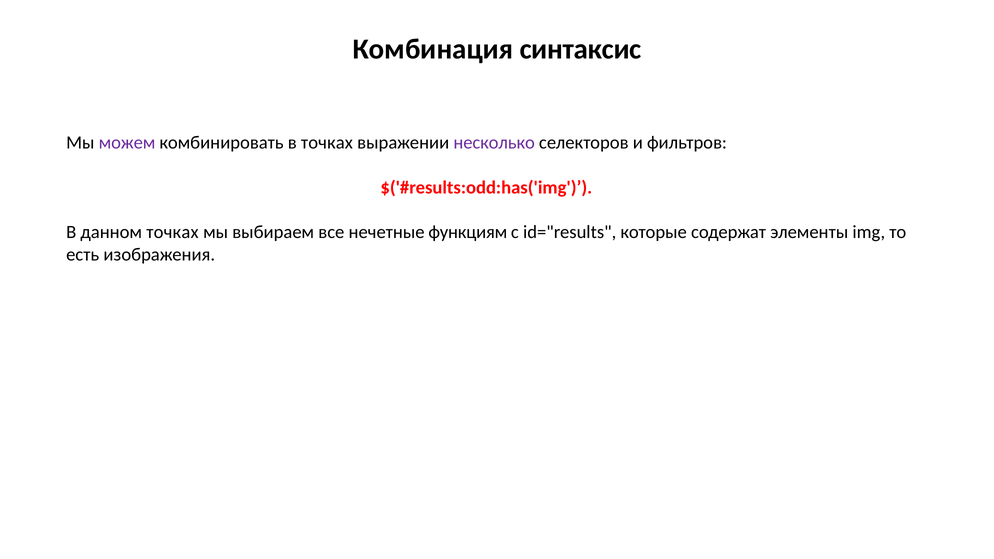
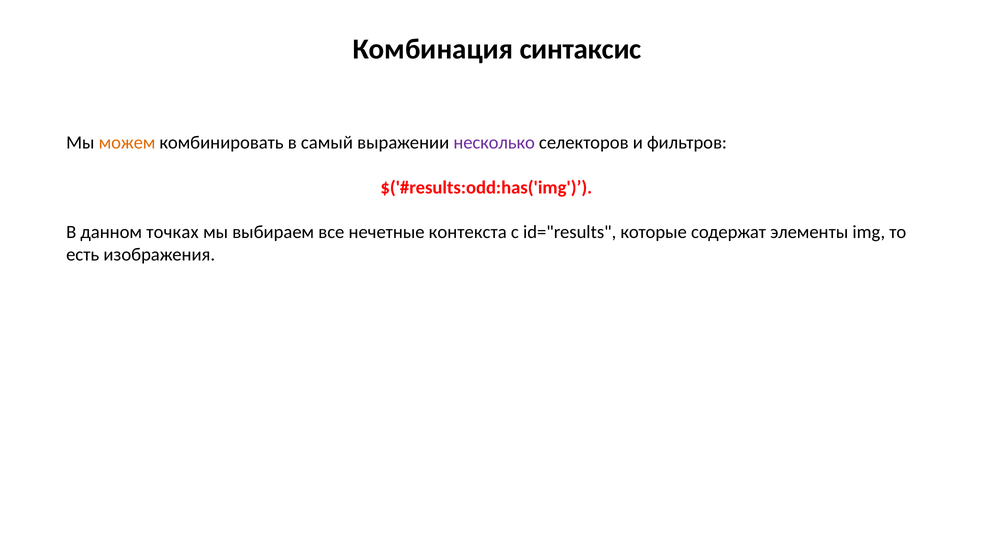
можем colour: purple -> orange
в точках: точках -> самый
функциям: функциям -> контекста
